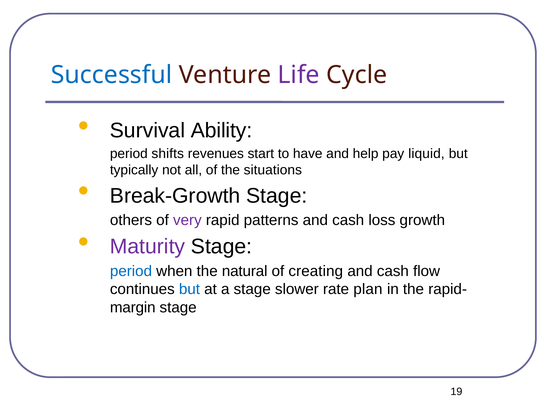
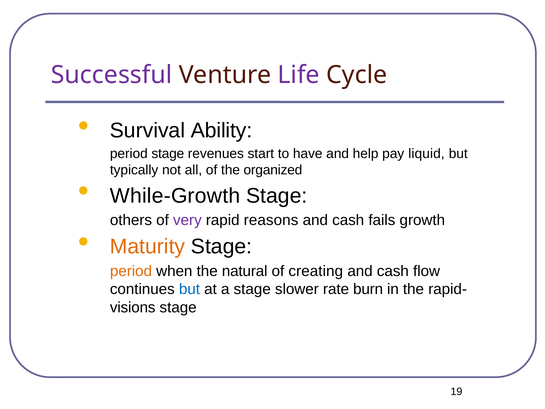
Successful colour: blue -> purple
period shifts: shifts -> stage
situations: situations -> organized
Break-Growth: Break-Growth -> While-Growth
patterns: patterns -> reasons
loss: loss -> fails
Maturity colour: purple -> orange
period at (131, 271) colour: blue -> orange
plan: plan -> burn
margin: margin -> visions
